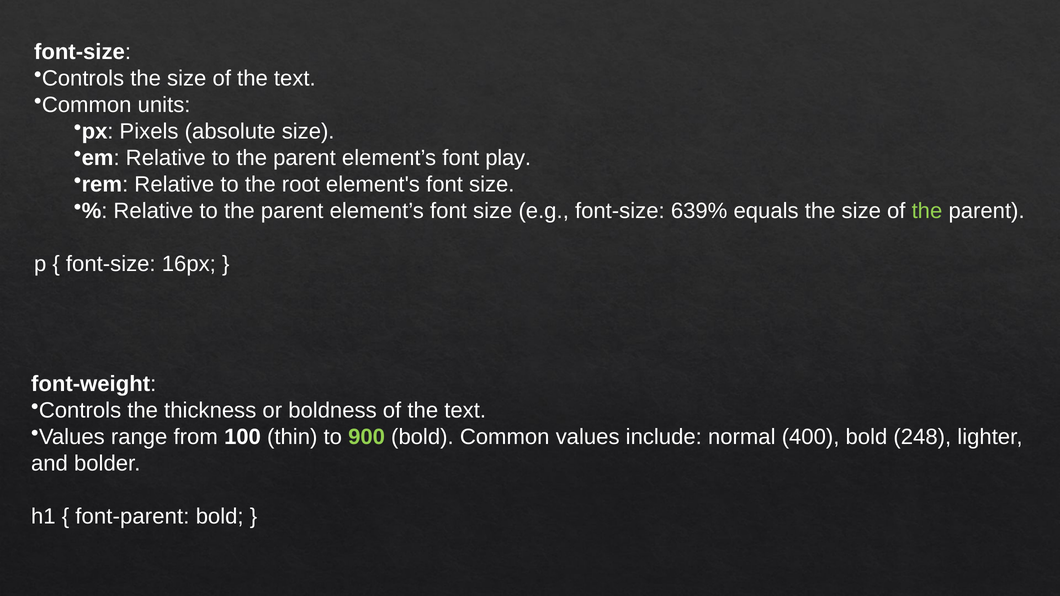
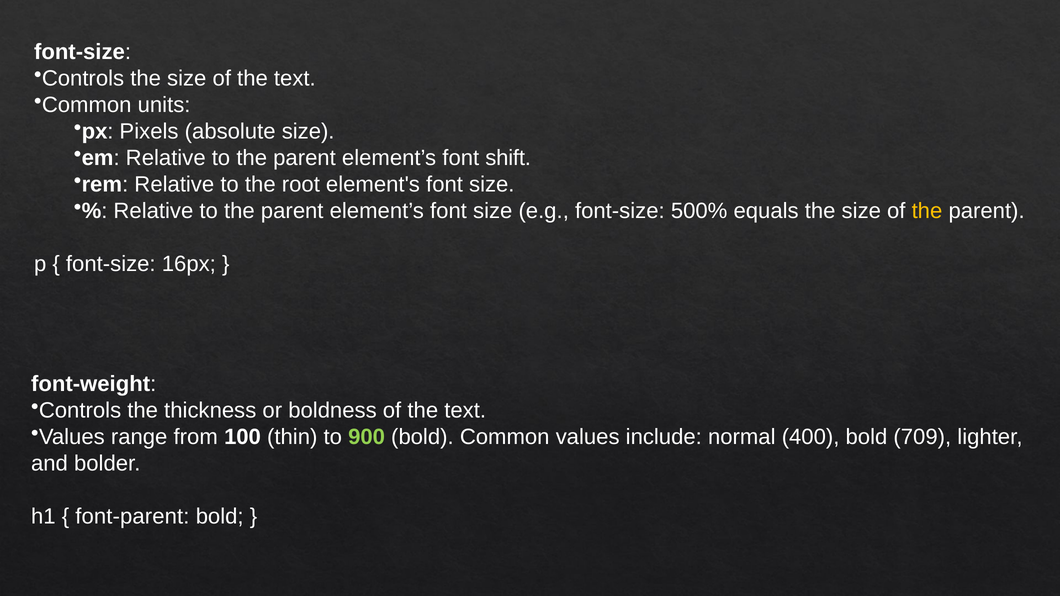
play: play -> shift
639%: 639% -> 500%
the at (927, 211) colour: light green -> yellow
248: 248 -> 709
